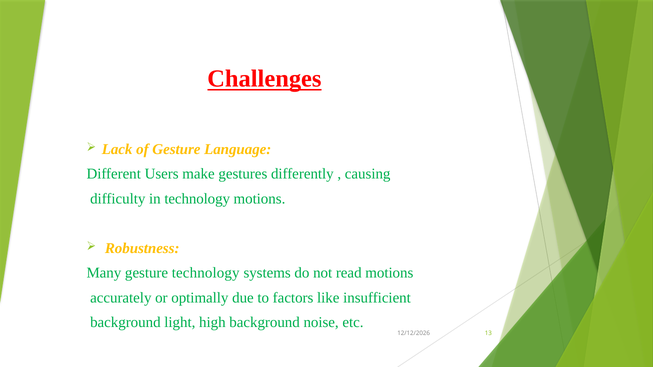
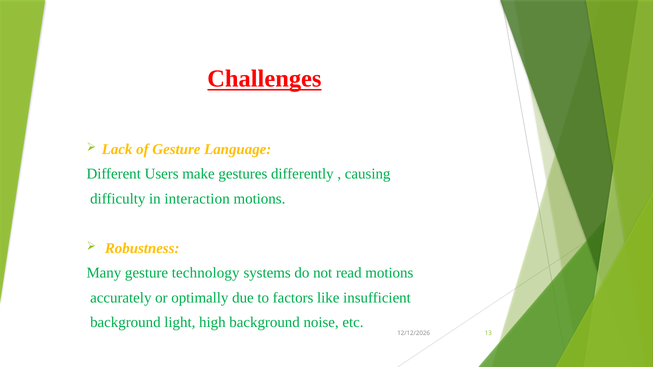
in technology: technology -> interaction
